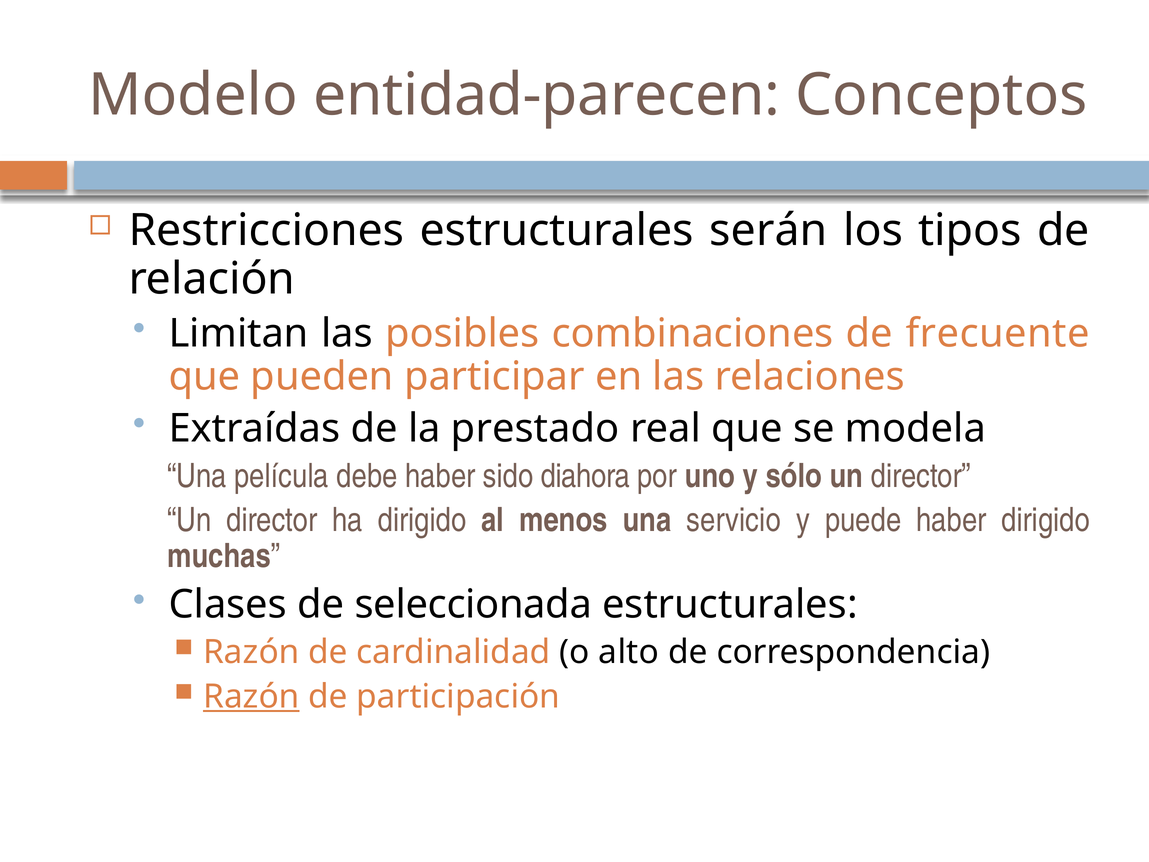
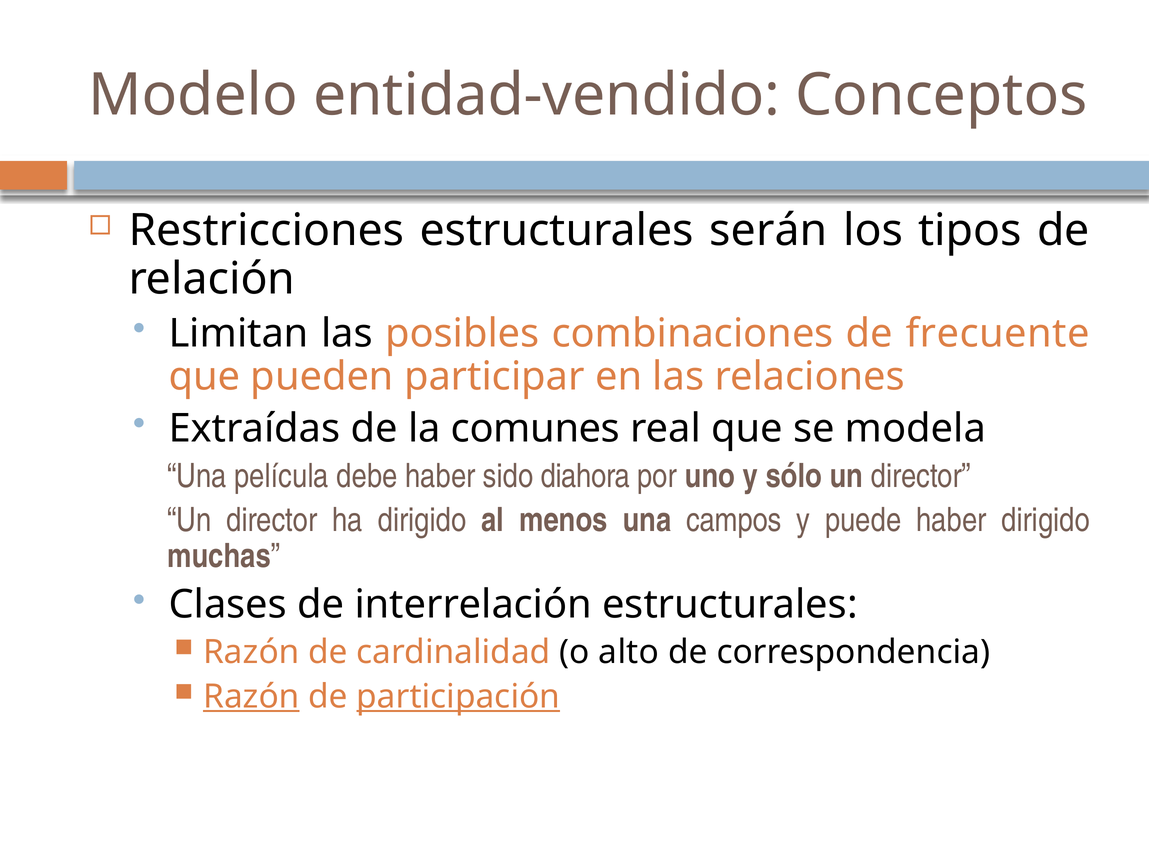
entidad-parecen: entidad-parecen -> entidad-vendido
prestado: prestado -> comunes
servicio: servicio -> campos
seleccionada: seleccionada -> interrelación
participación underline: none -> present
